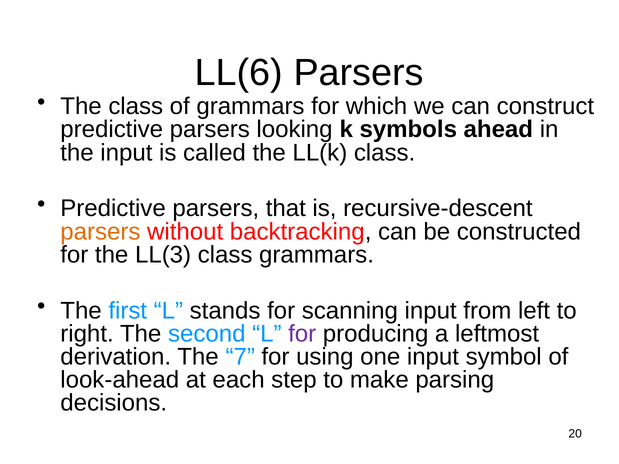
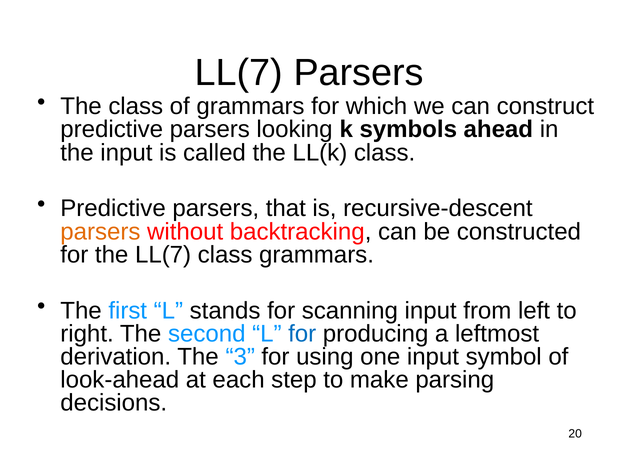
LL(6 at (239, 73): LL(6 -> LL(7
the LL(3: LL(3 -> LL(7
for at (302, 334) colour: purple -> blue
7: 7 -> 3
